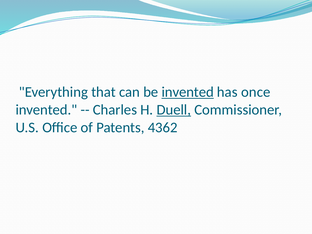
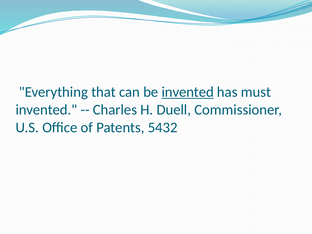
once: once -> must
Duell underline: present -> none
4362: 4362 -> 5432
